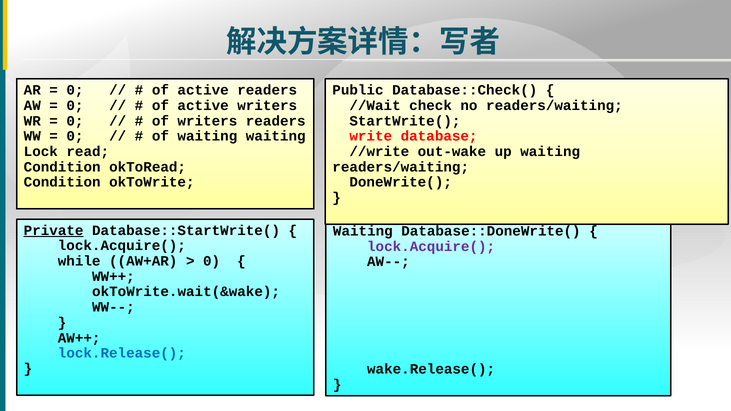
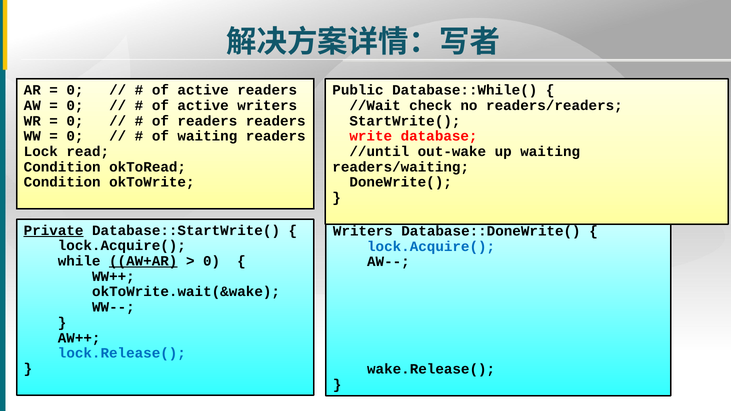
Database::Check(: Database::Check( -> Database::While(
no readers/waiting: readers/waiting -> readers/readers
of writers: writers -> readers
waiting waiting: waiting -> readers
//write: //write -> //until
Waiting at (363, 231): Waiting -> Writers
lock.Acquire( at (431, 246) colour: purple -> blue
AW+AR underline: none -> present
